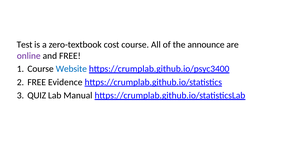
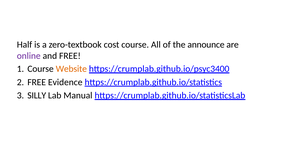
Test: Test -> Half
Website colour: blue -> orange
QUIZ: QUIZ -> SILLY
